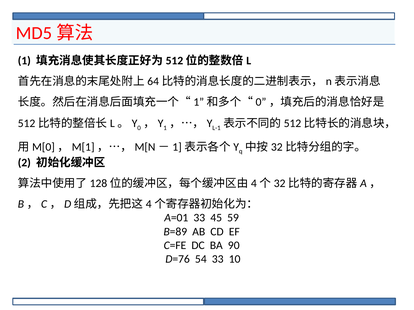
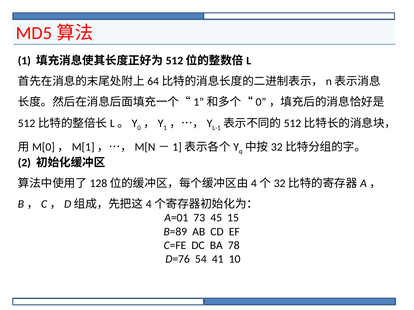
A=01 33: 33 -> 73
59: 59 -> 15
90: 90 -> 78
54 33: 33 -> 41
